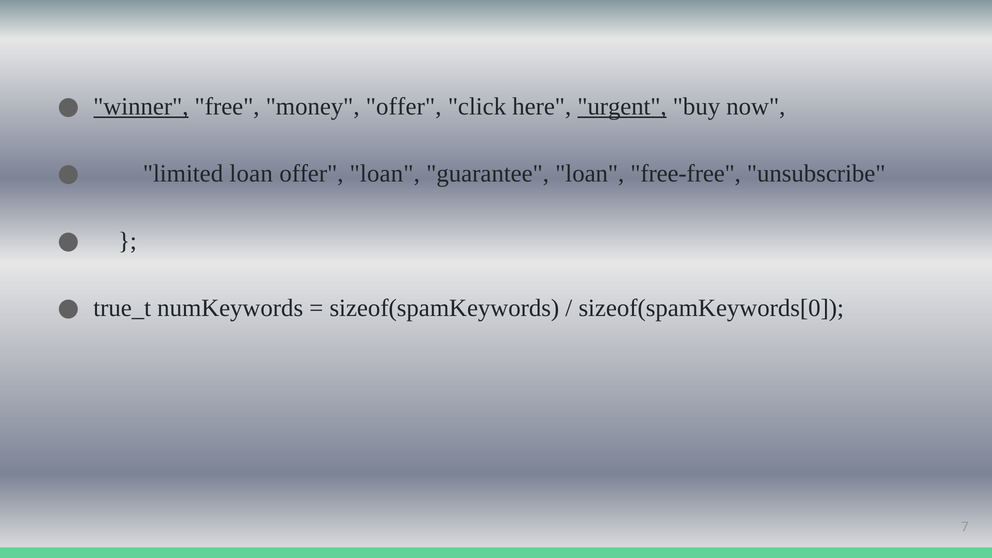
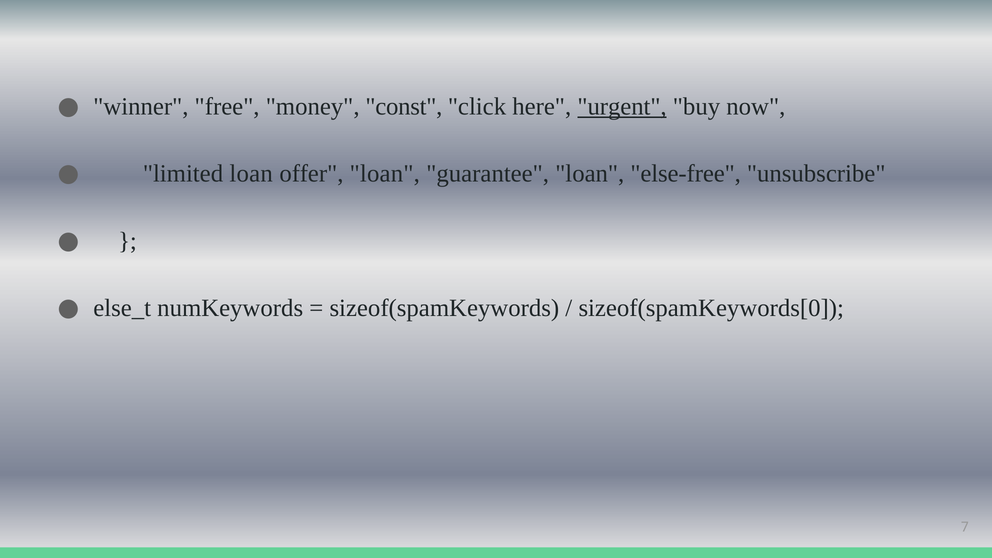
winner underline: present -> none
money offer: offer -> const
free-free: free-free -> else-free
true_t: true_t -> else_t
